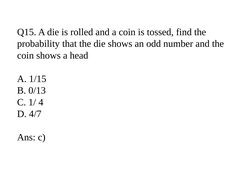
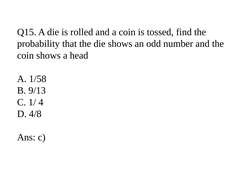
1/15: 1/15 -> 1/58
0/13: 0/13 -> 9/13
4/7: 4/7 -> 4/8
